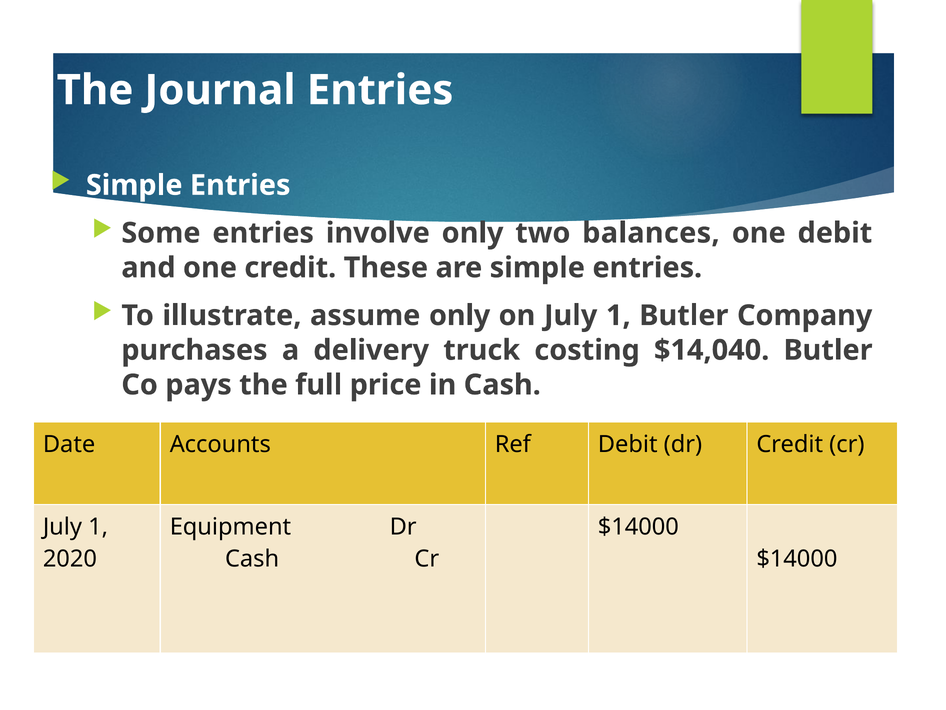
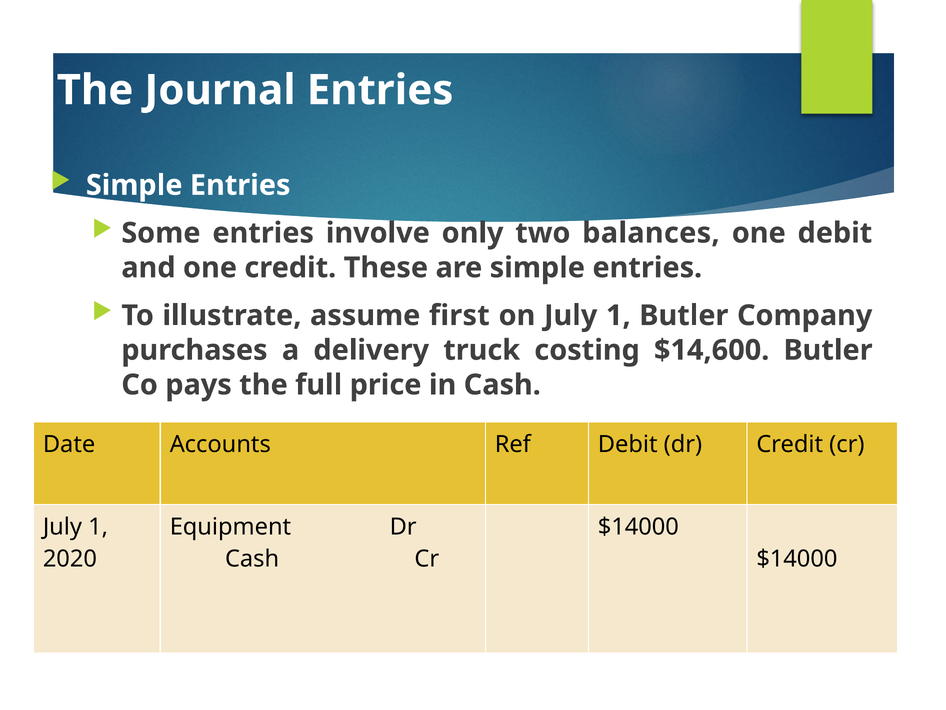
assume only: only -> first
$14,040: $14,040 -> $14,600
